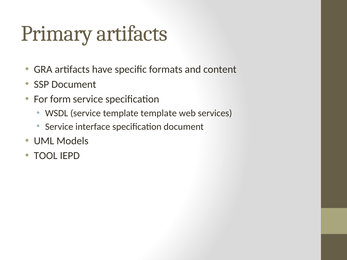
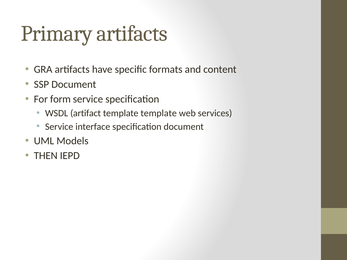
WSDL service: service -> artifact
TOOL: TOOL -> THEN
